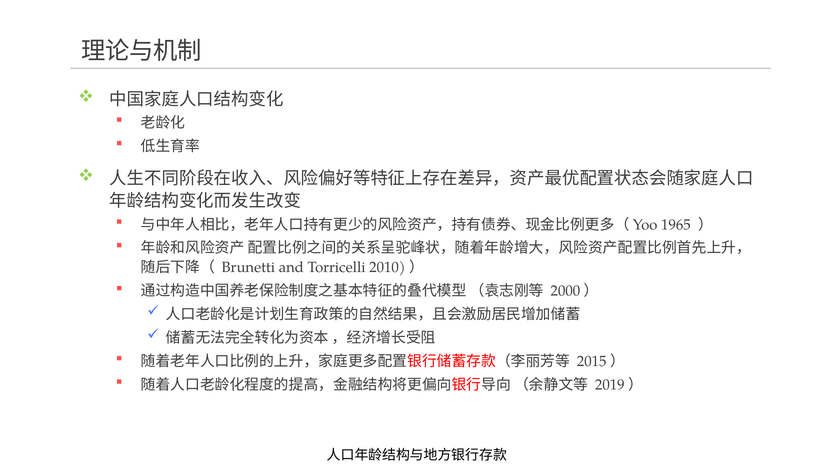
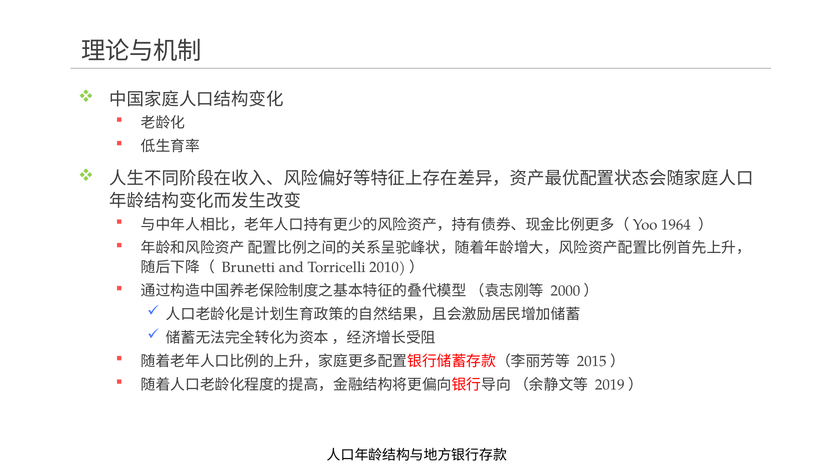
1965: 1965 -> 1964
